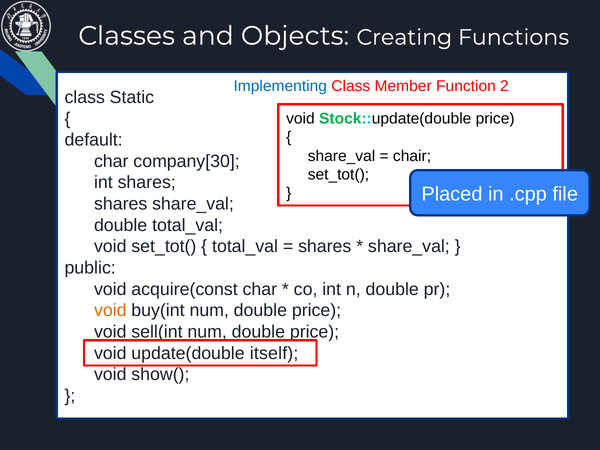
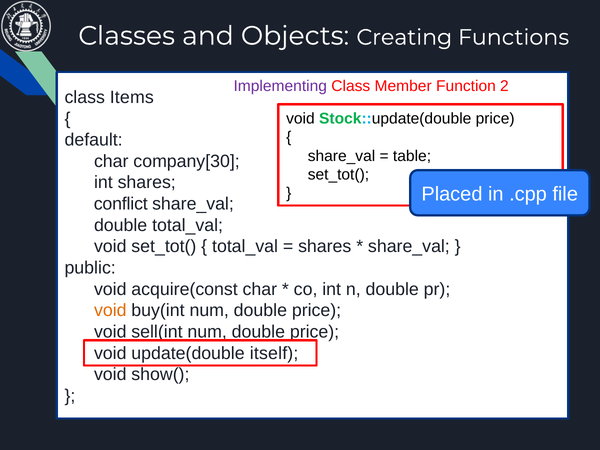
Implementing colour: blue -> purple
Static: Static -> Items
chair: chair -> table
shares at (121, 204): shares -> conflict
